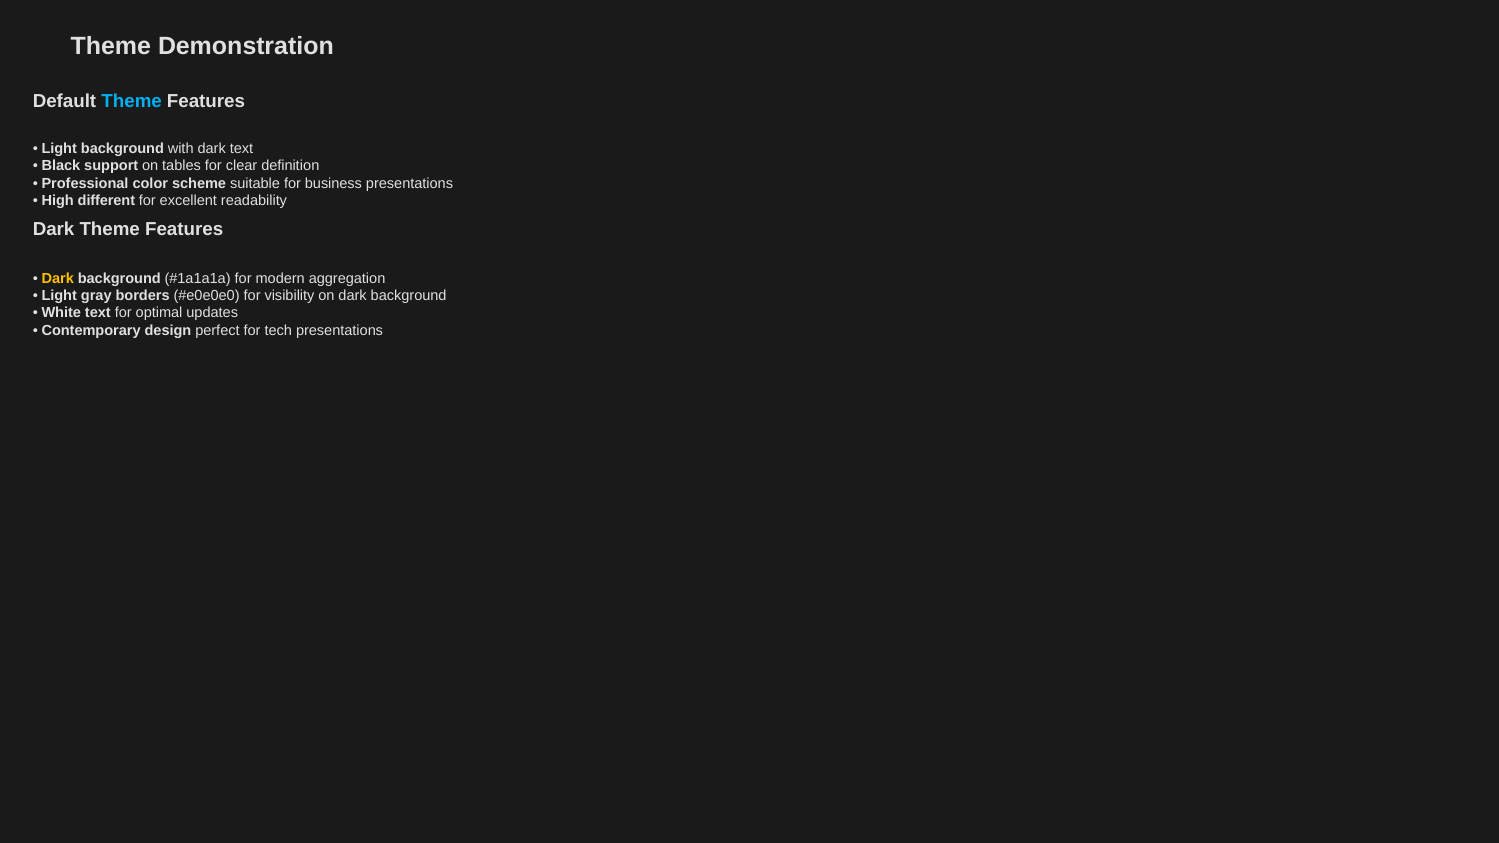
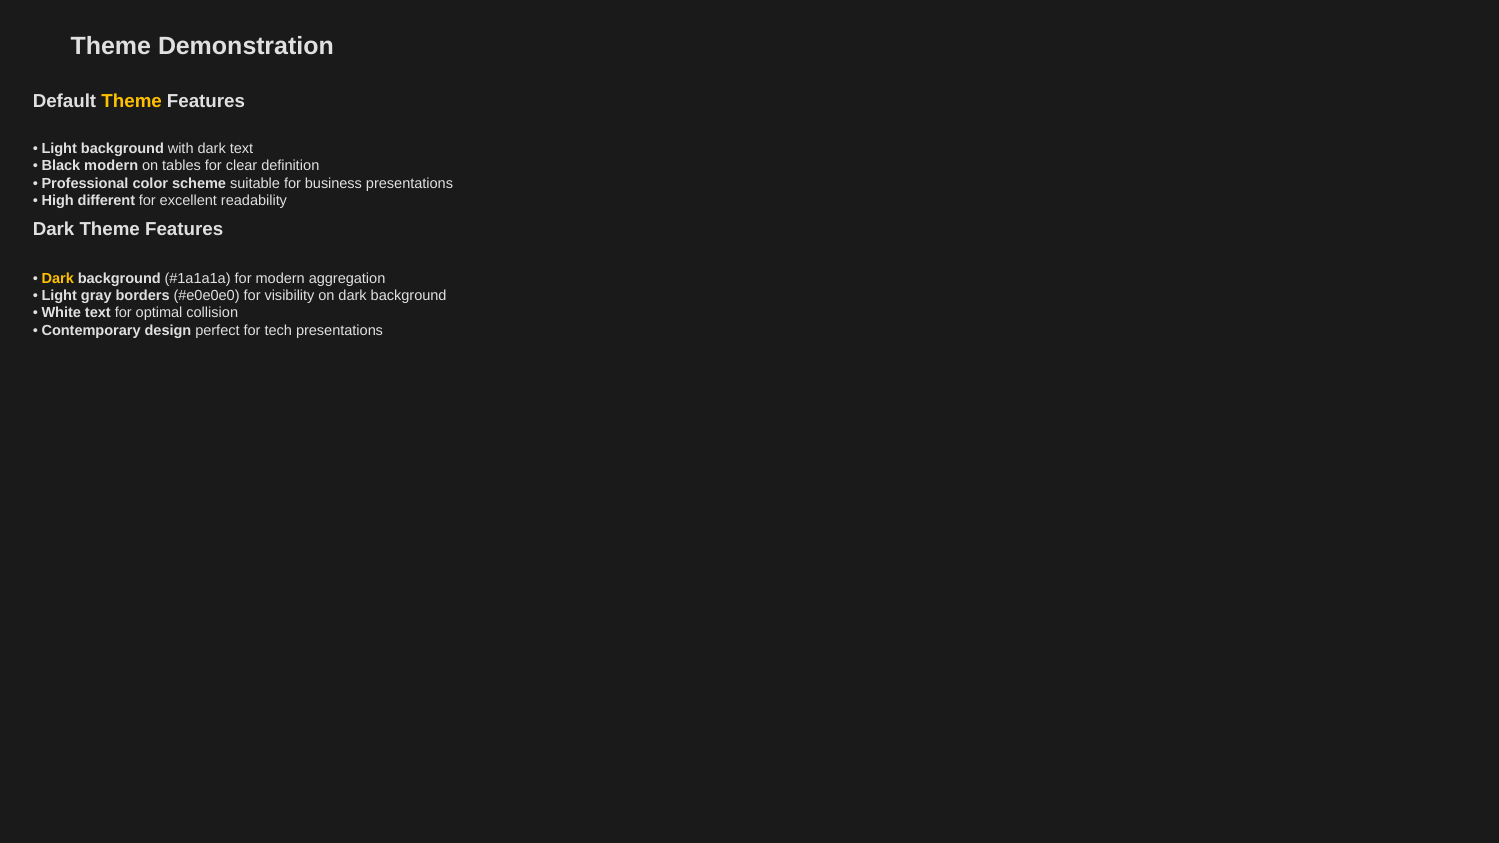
Theme at (132, 102) colour: light blue -> yellow
Black support: support -> modern
updates: updates -> collision
